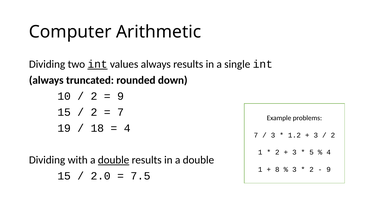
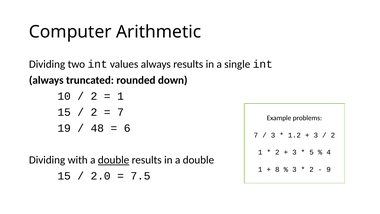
int at (98, 64) underline: present -> none
9 at (121, 96): 9 -> 1
18: 18 -> 48
4 at (127, 128): 4 -> 6
